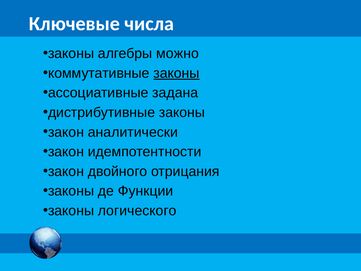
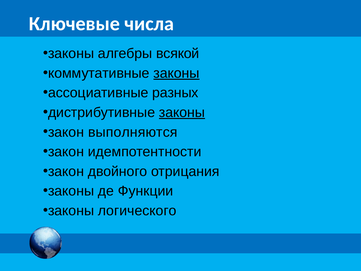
можно: можно -> всякой
задана: задана -> разных
законы at (182, 112) underline: none -> present
аналитически: аналитически -> выполняются
